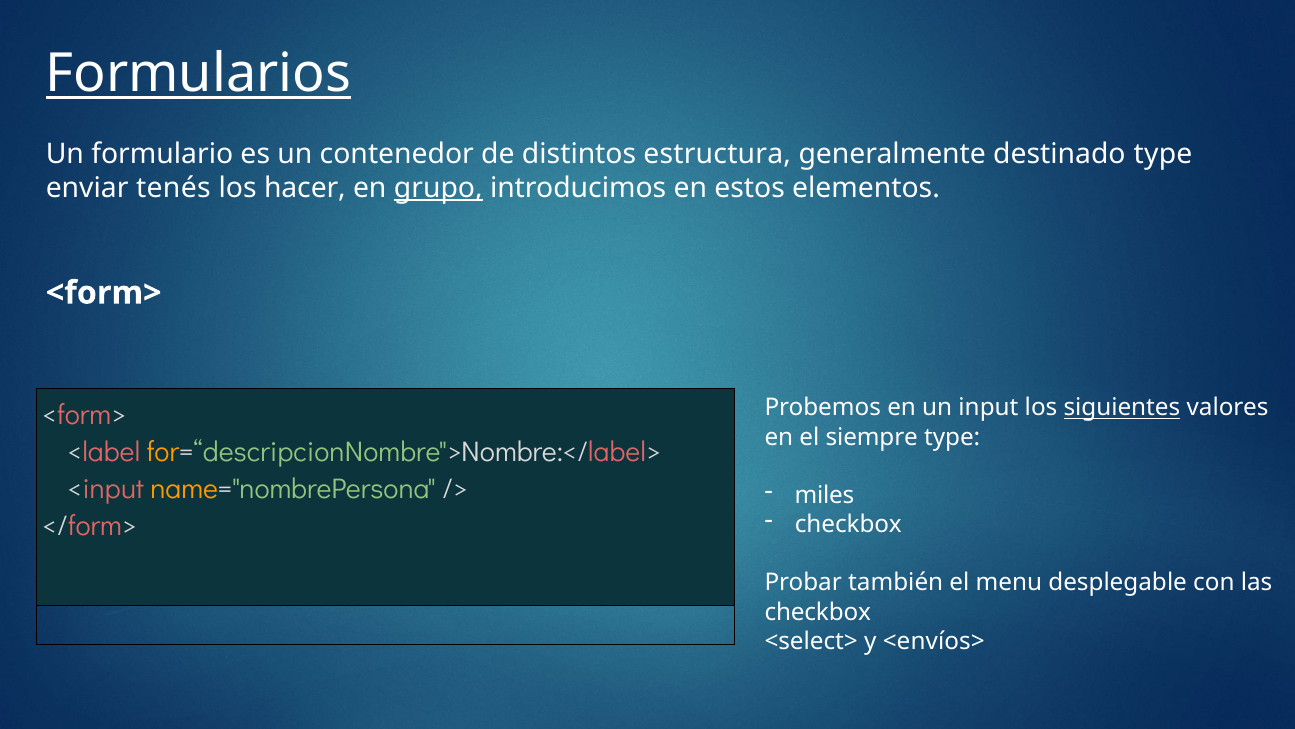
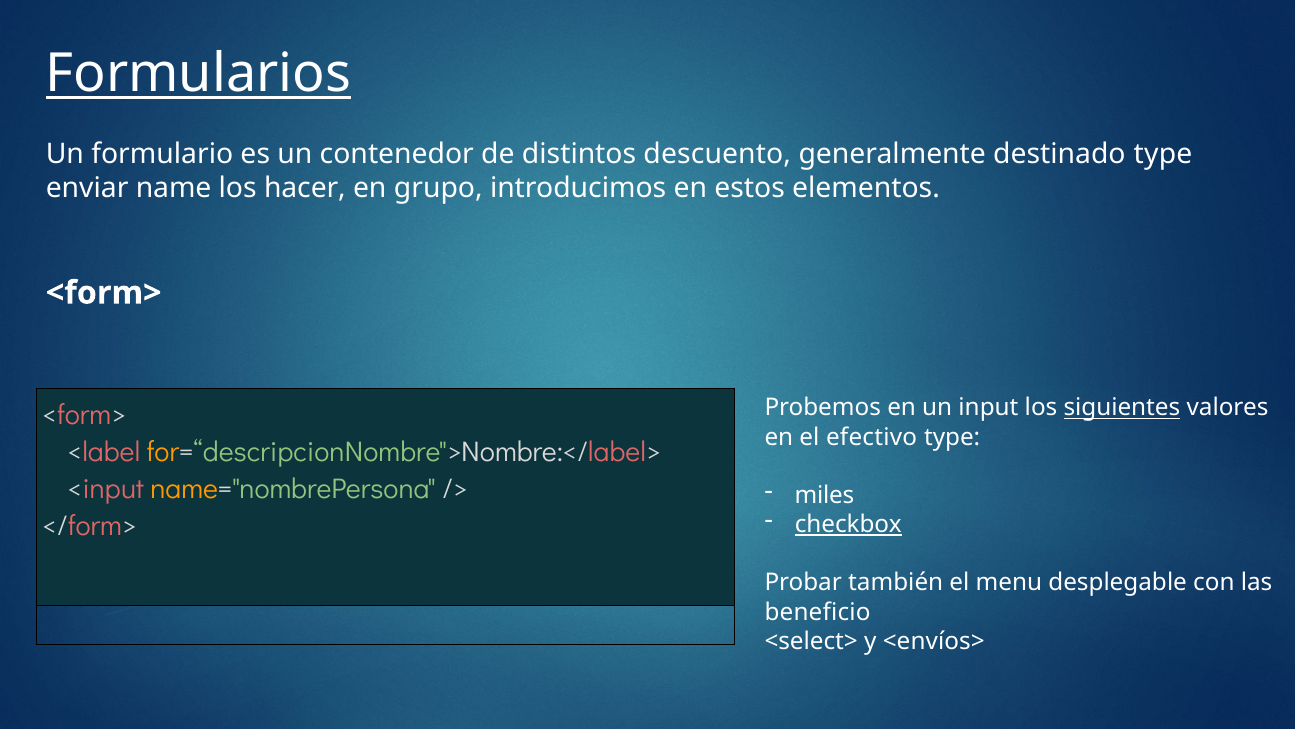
estructura: estructura -> descuento
tenés: tenés -> name
grupo underline: present -> none
siempre: siempre -> efectivo
checkbox at (848, 524) underline: none -> present
checkbox at (818, 612): checkbox -> beneficio
